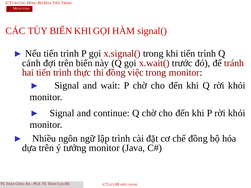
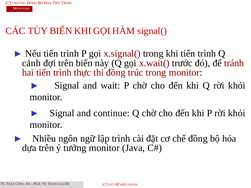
việc: việc -> trúc
